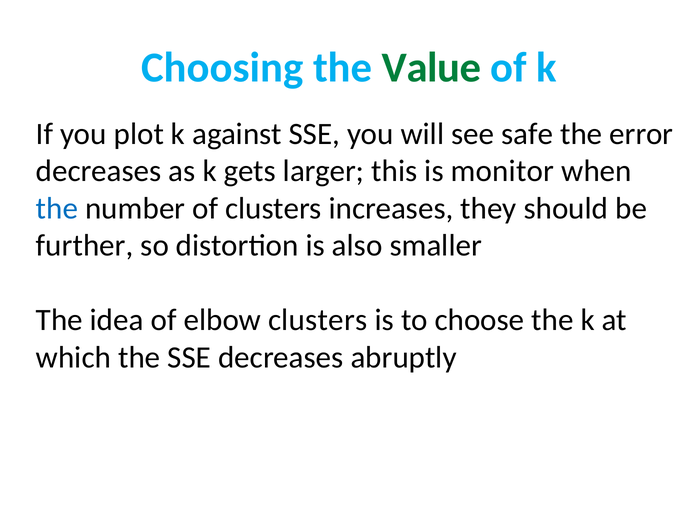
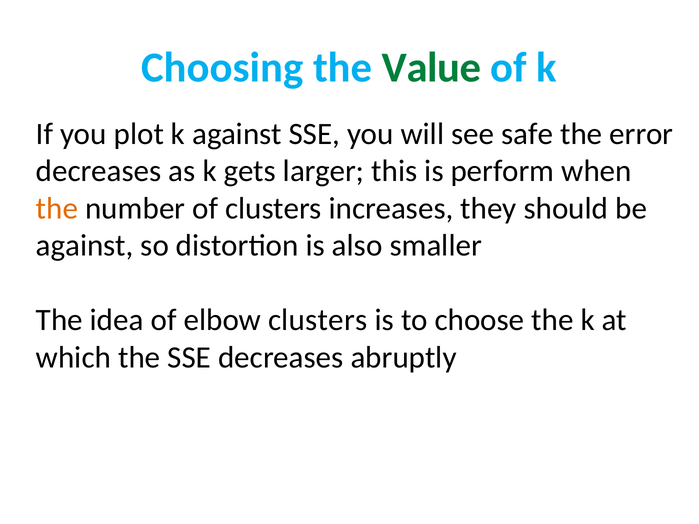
monitor: monitor -> perform
the at (57, 208) colour: blue -> orange
further at (85, 246): further -> against
